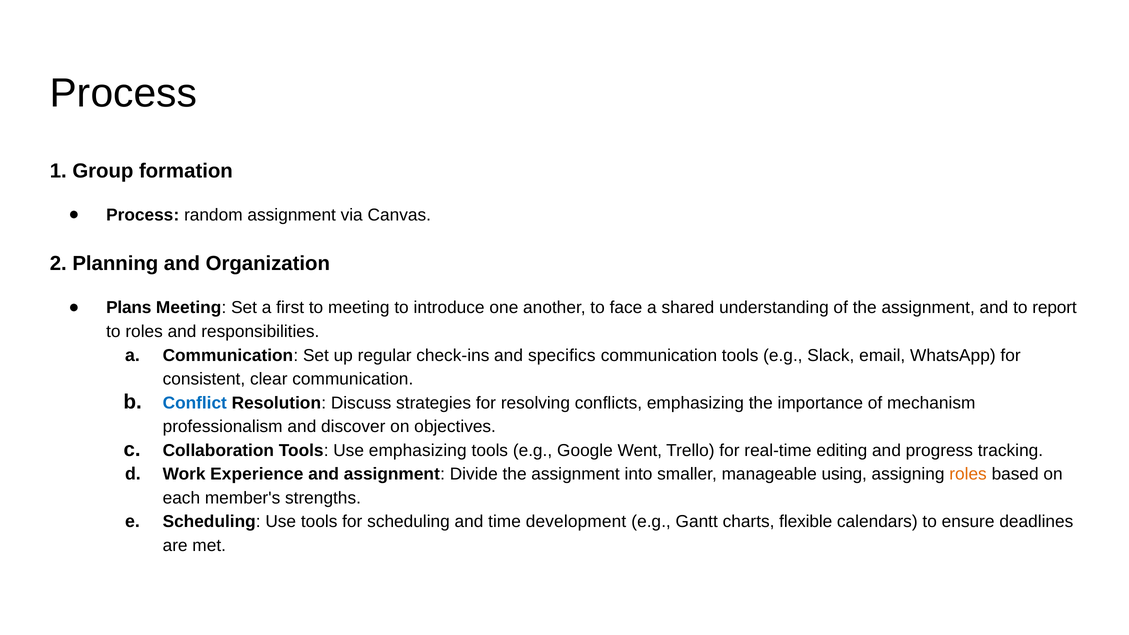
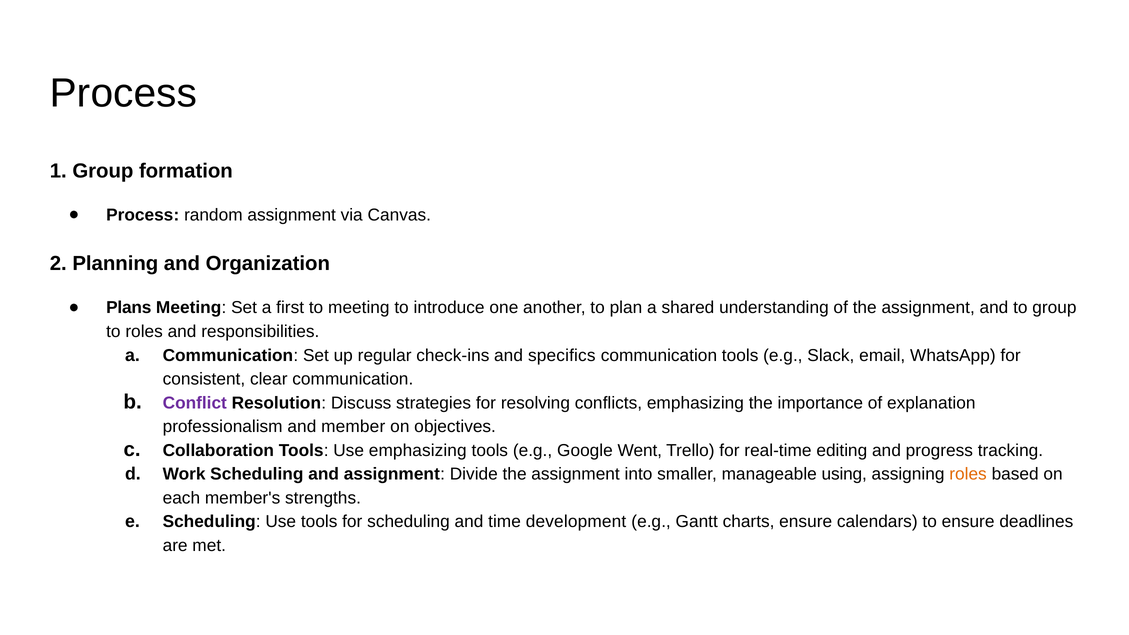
face: face -> plan
to report: report -> group
Conflict colour: blue -> purple
mechanism: mechanism -> explanation
discover: discover -> member
Work Experience: Experience -> Scheduling
charts flexible: flexible -> ensure
